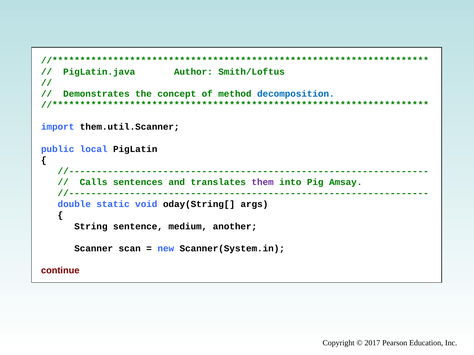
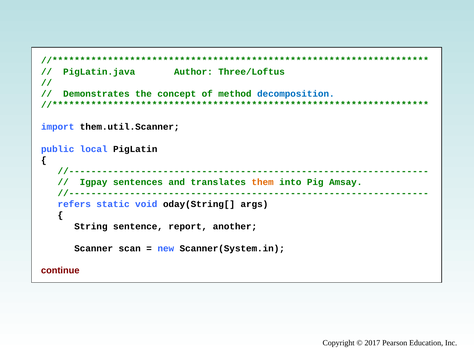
Smith/Loftus: Smith/Loftus -> Three/Loftus
Calls: Calls -> Igpay
them colour: purple -> orange
double: double -> refers
medium: medium -> report
